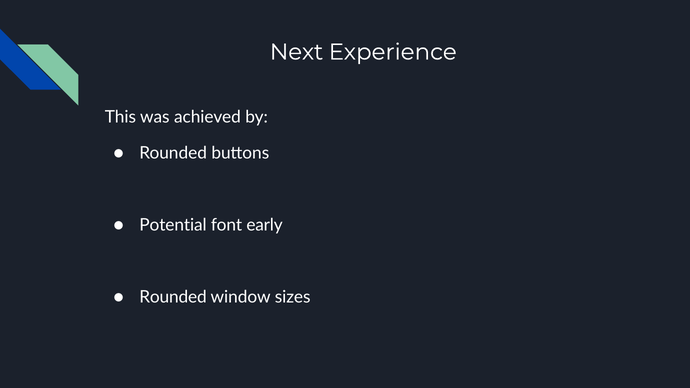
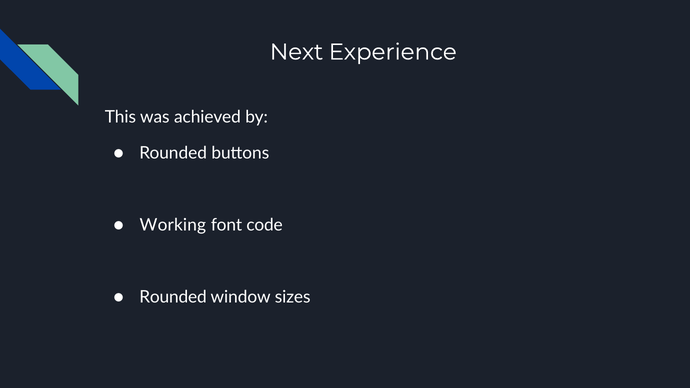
Potential: Potential -> Working
early: early -> code
